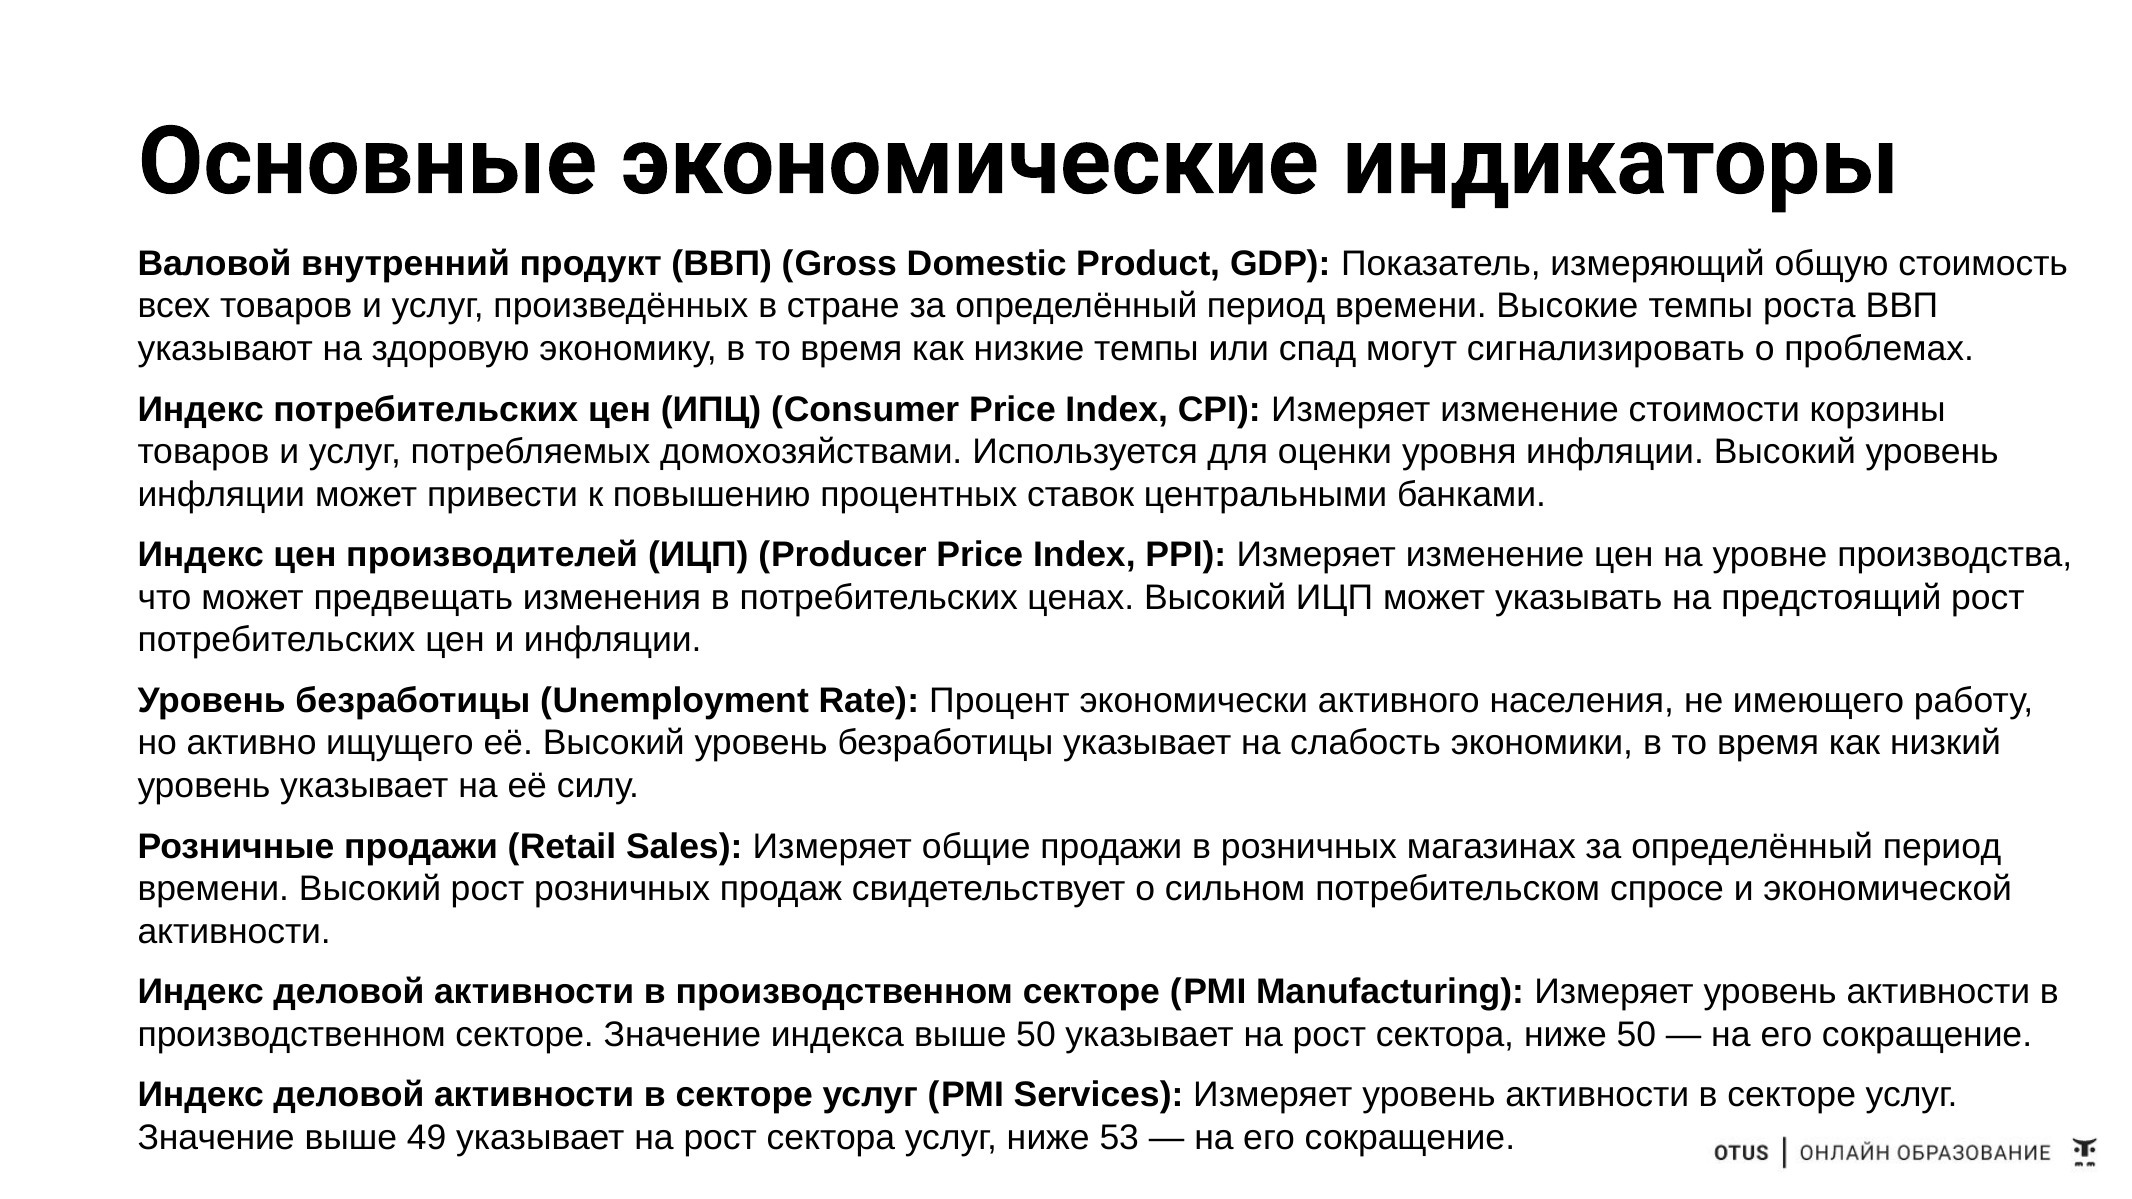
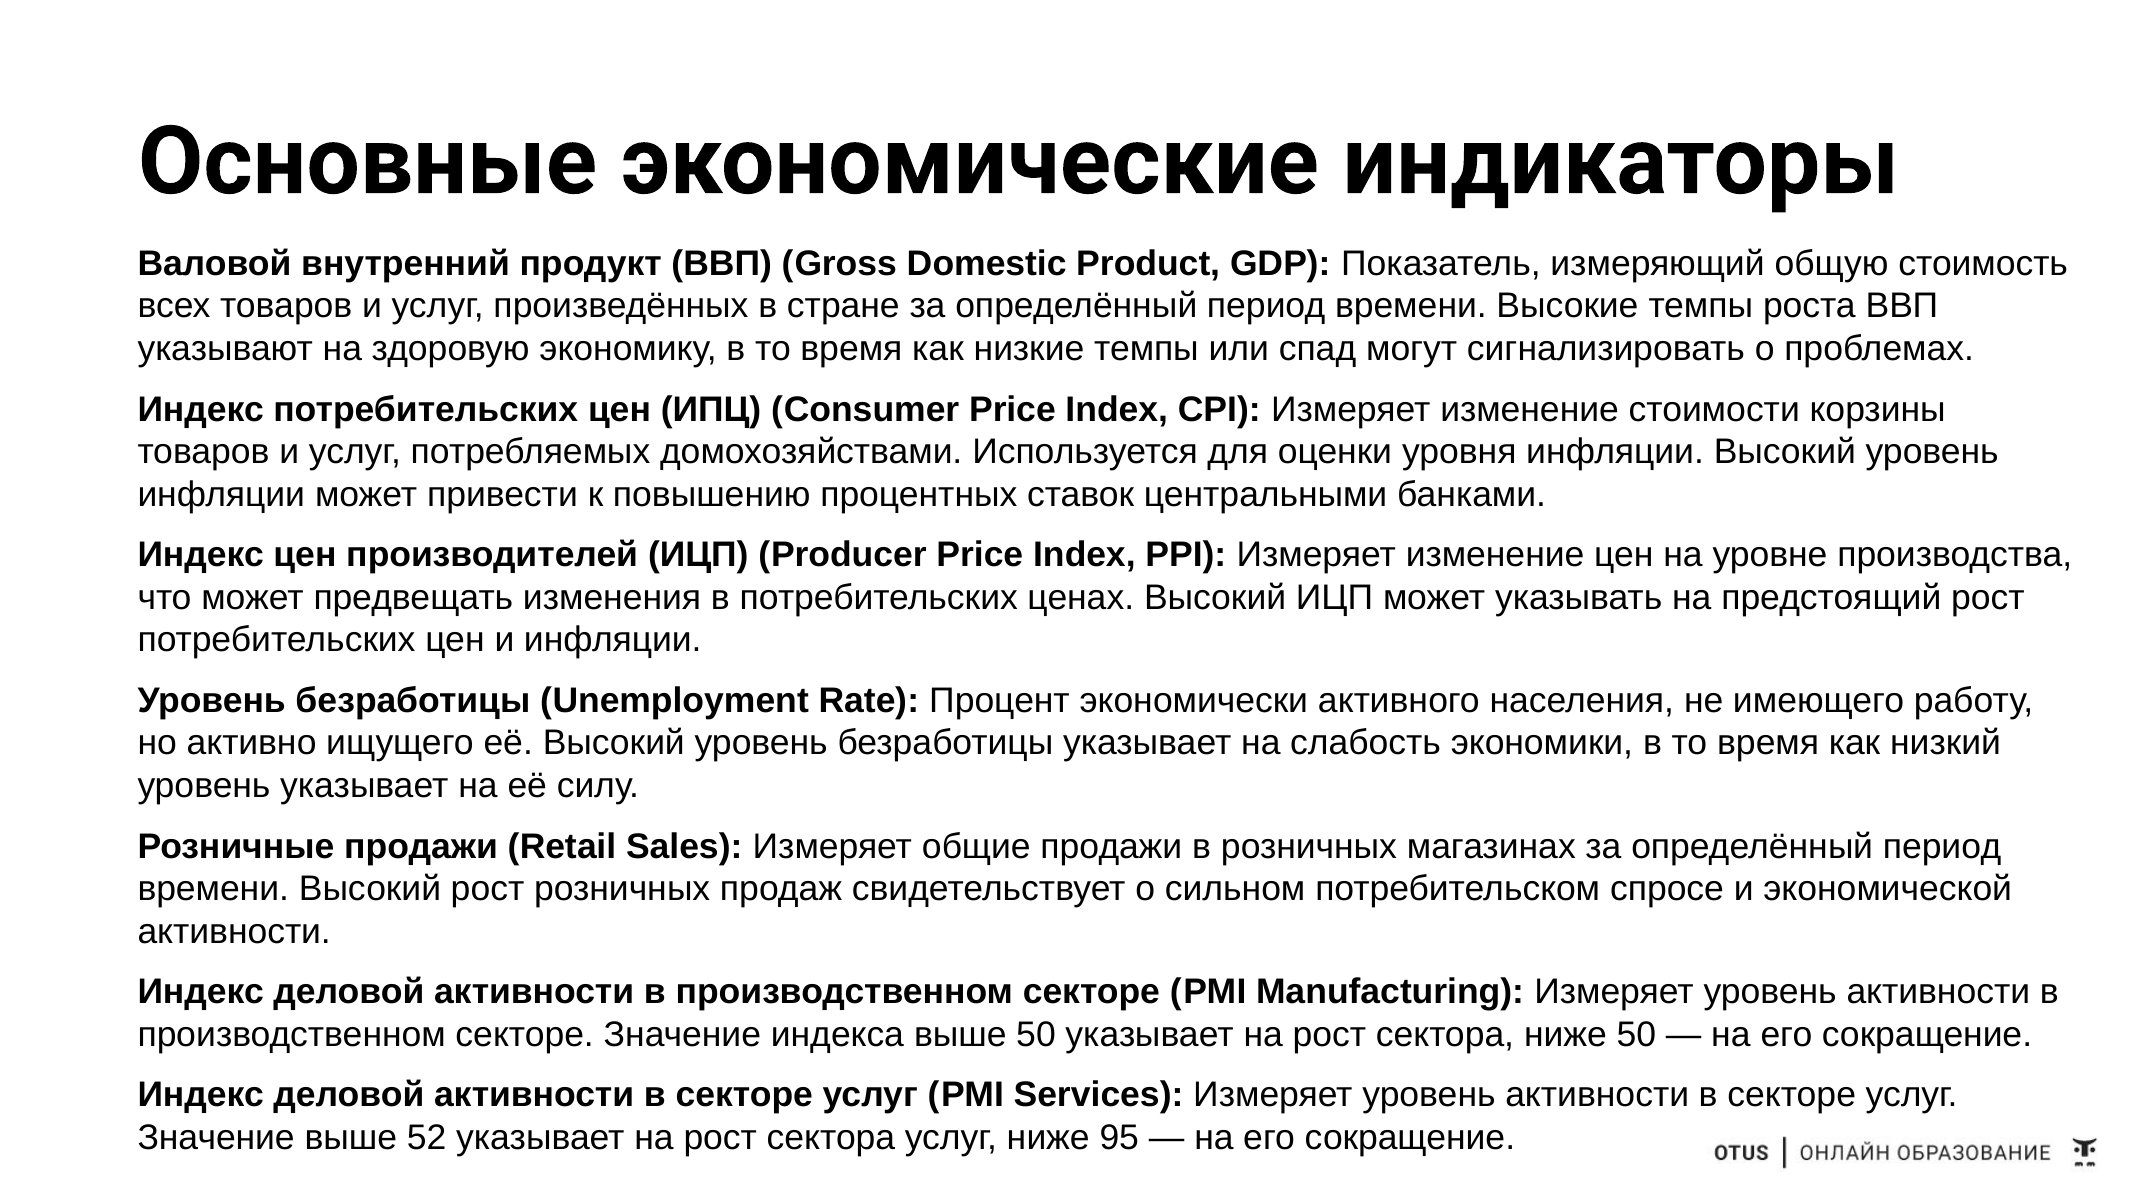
49: 49 -> 52
53: 53 -> 95
